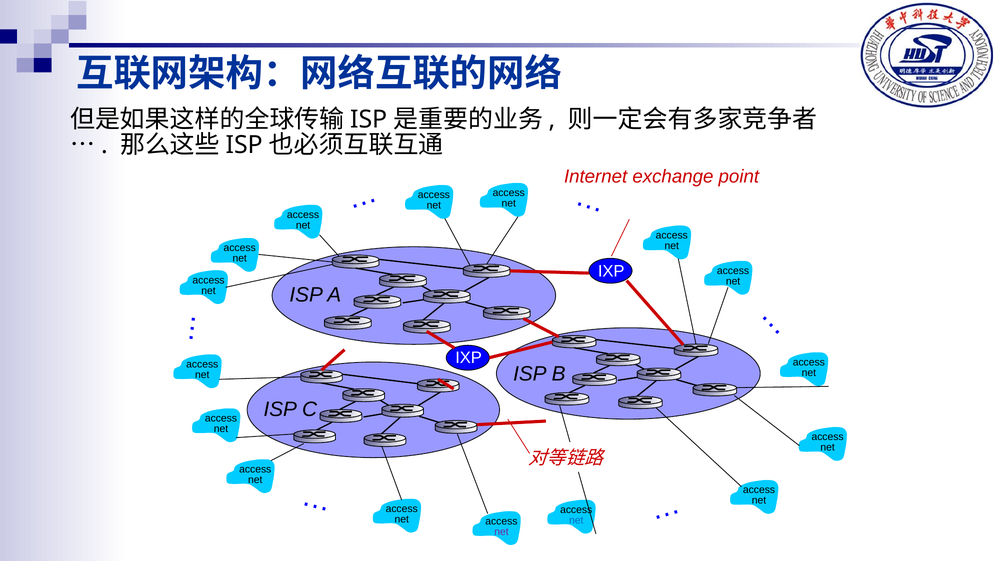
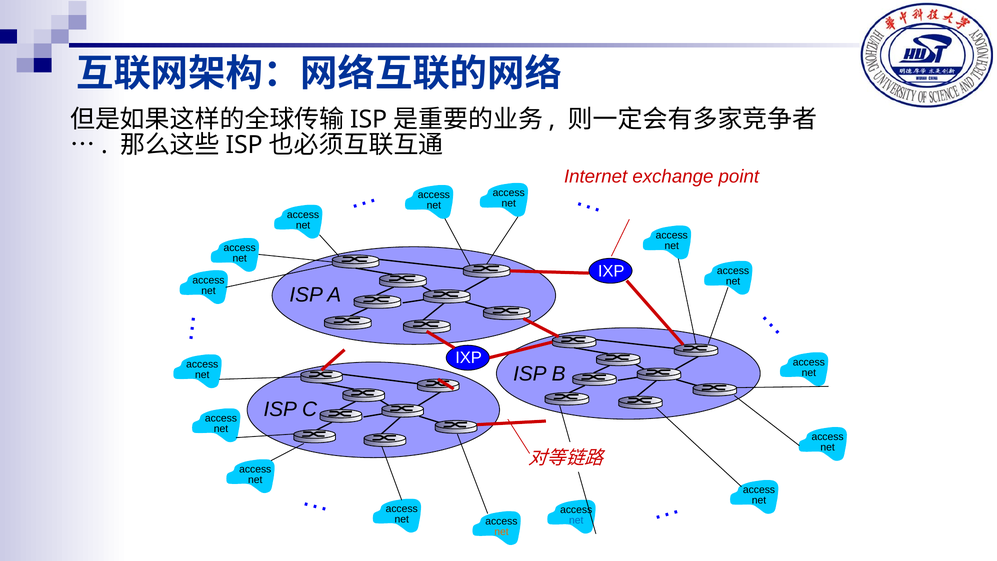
net at (501, 531) colour: purple -> orange
